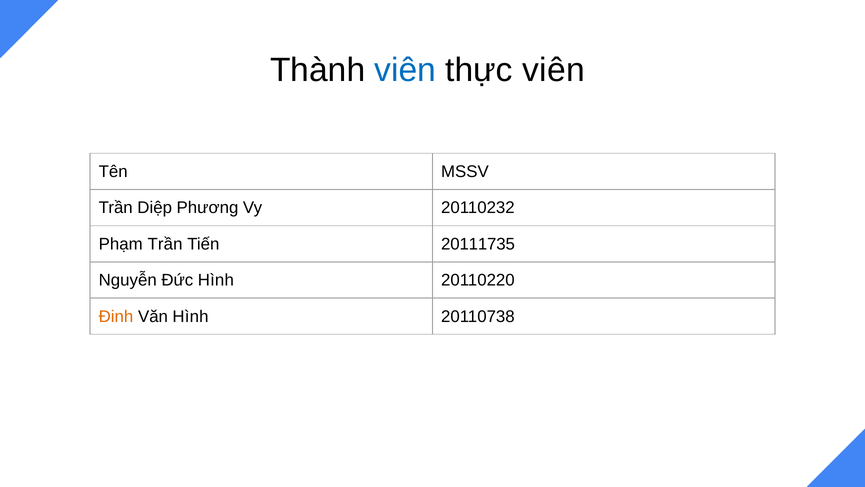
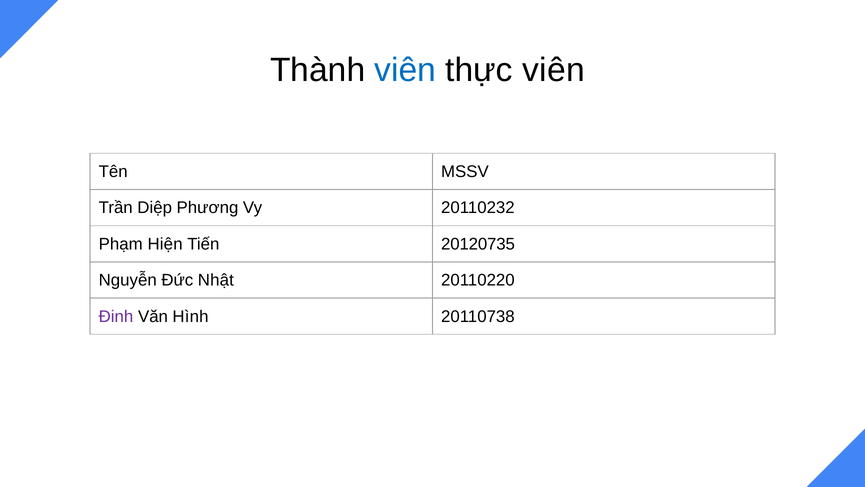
Phạm Trần: Trần -> Hiện
20111735: 20111735 -> 20120735
Đức Hình: Hình -> Nhật
Đinh colour: orange -> purple
